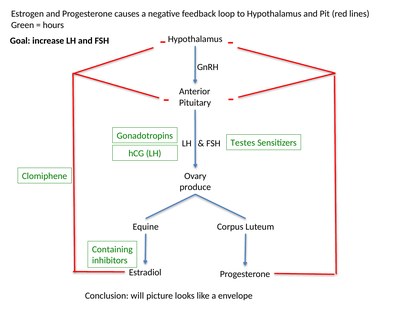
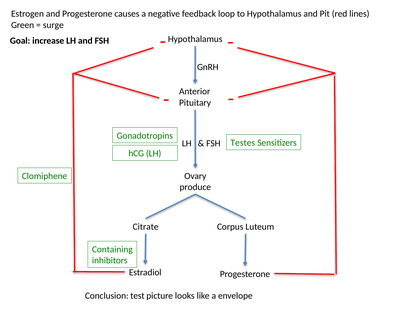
hours: hours -> surge
Equine: Equine -> Citrate
will: will -> test
